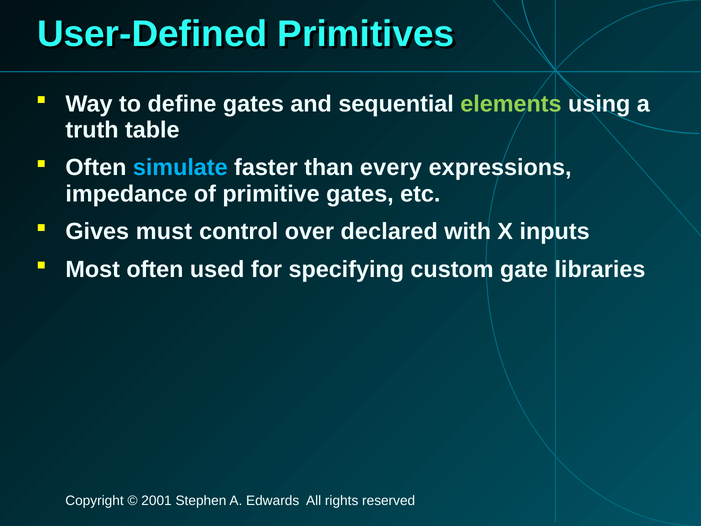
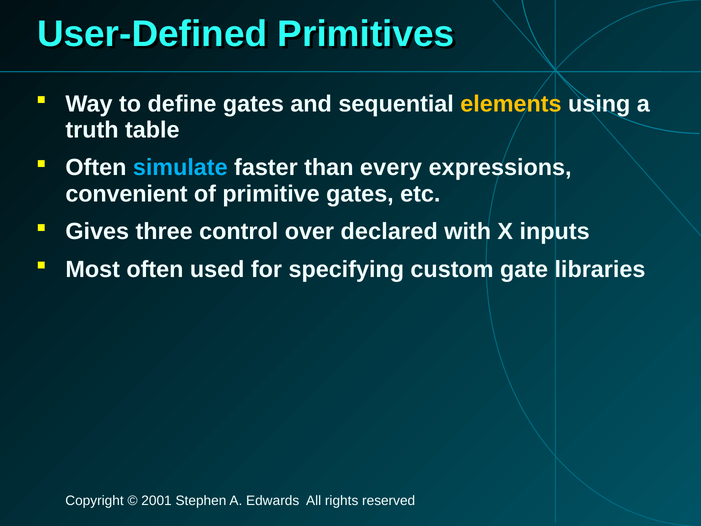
elements colour: light green -> yellow
impedance: impedance -> convenient
must: must -> three
